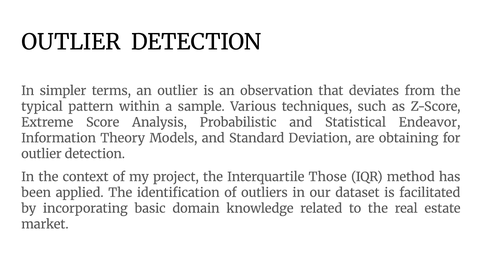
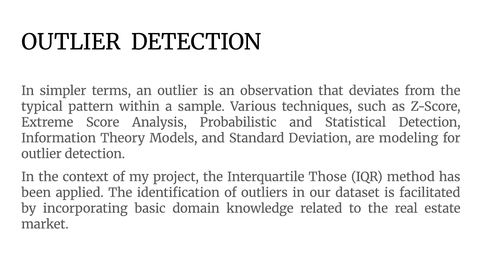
Statistical Endeavor: Endeavor -> Detection
obtaining: obtaining -> modeling
